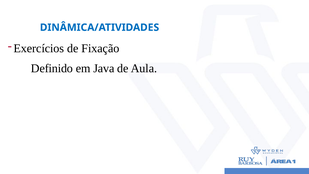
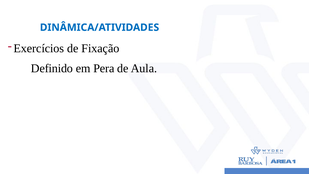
Java: Java -> Pera
